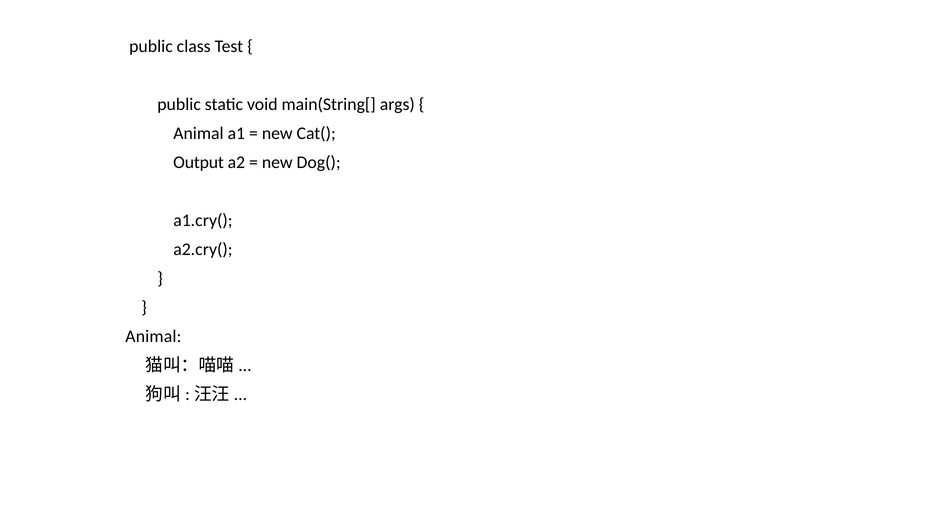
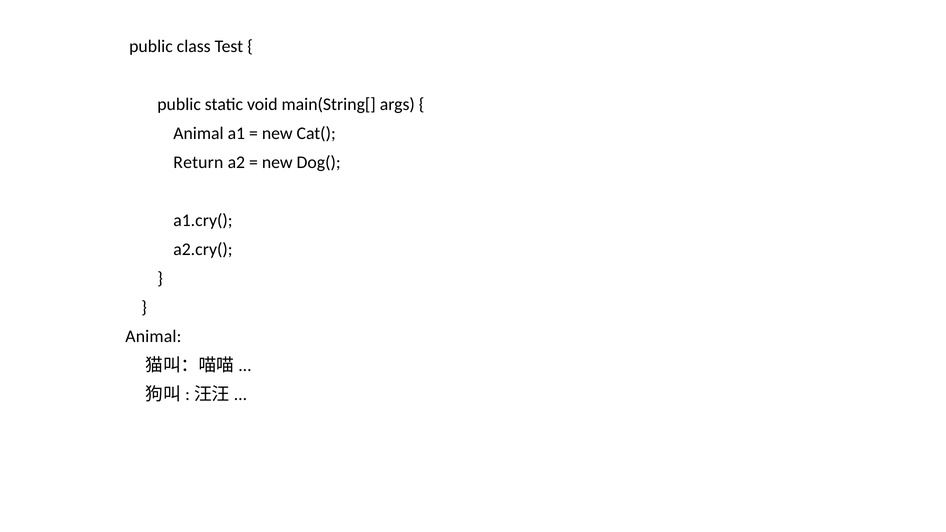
Output: Output -> Return
